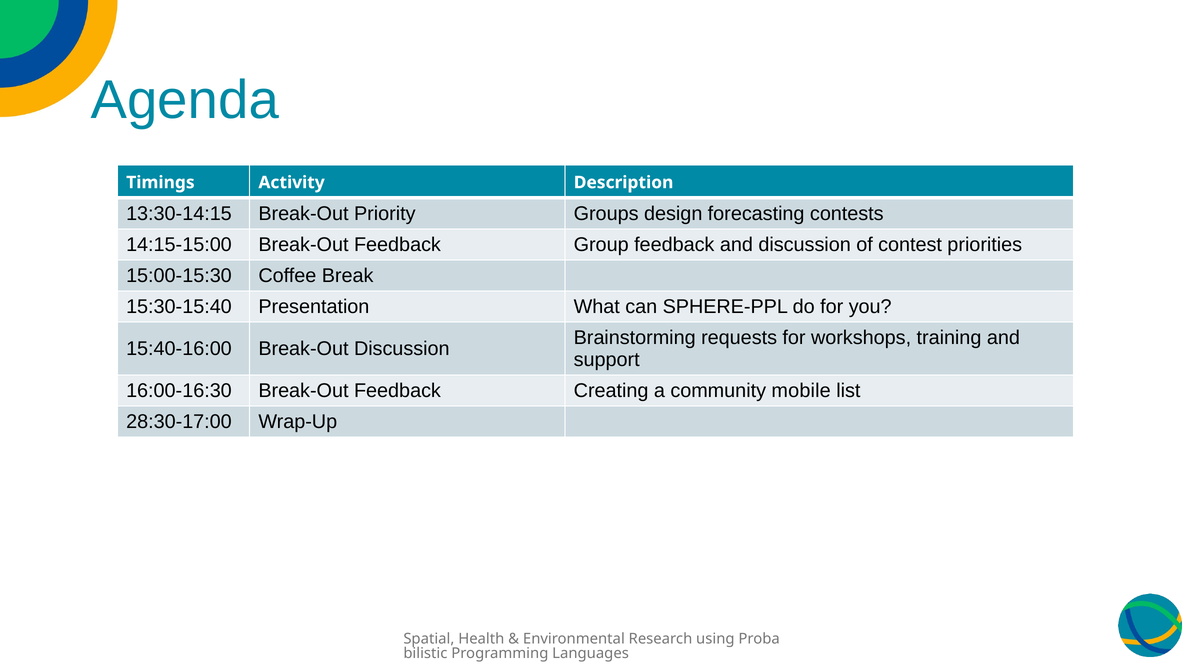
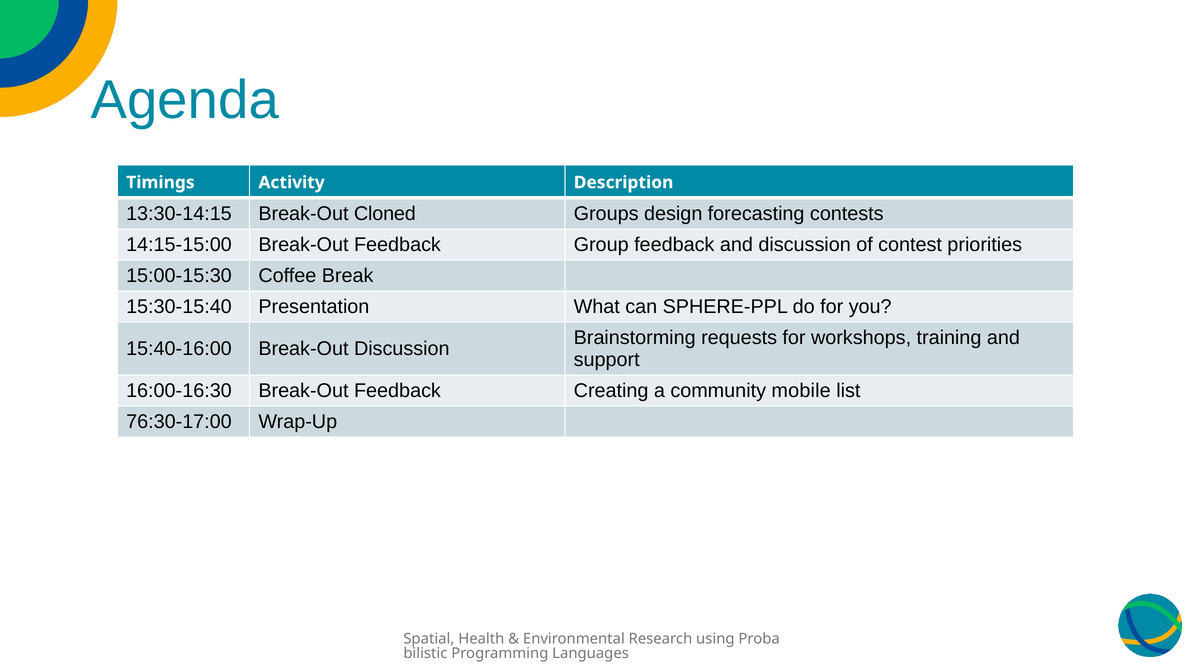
Priority: Priority -> Cloned
28:30-17:00: 28:30-17:00 -> 76:30-17:00
